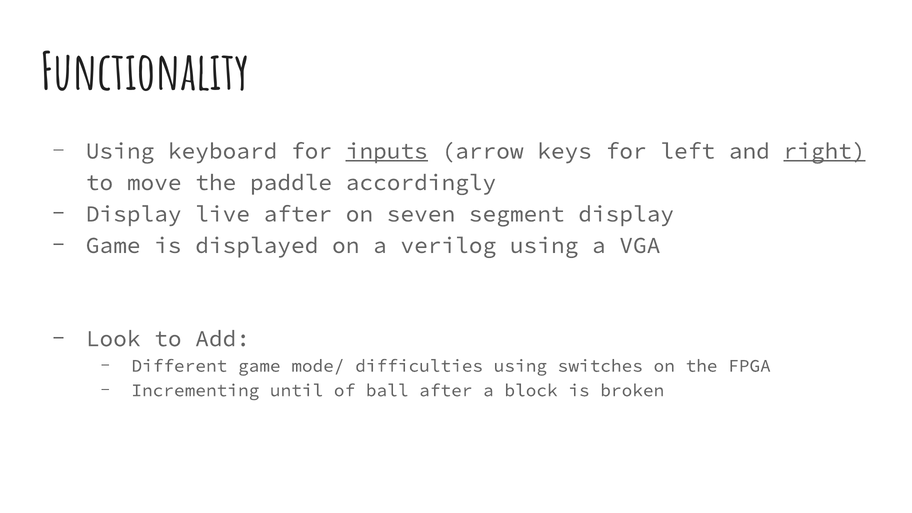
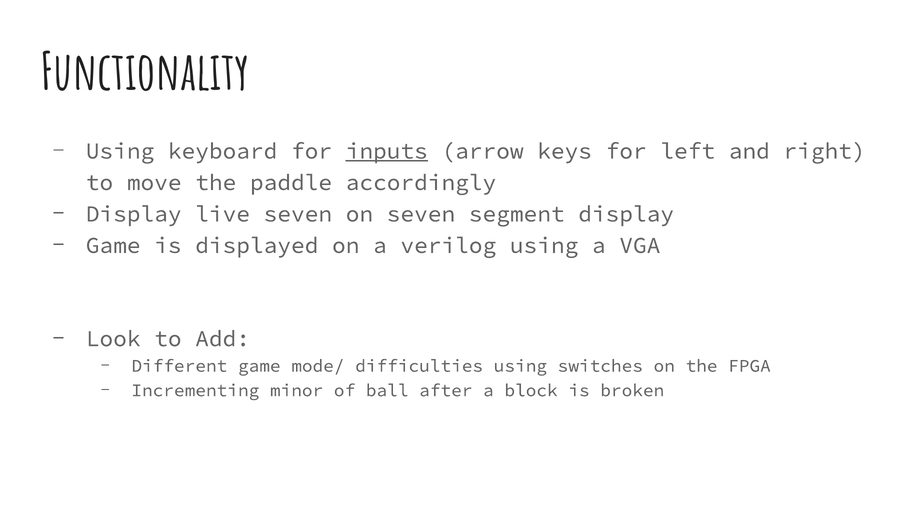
right underline: present -> none
live after: after -> seven
until: until -> minor
